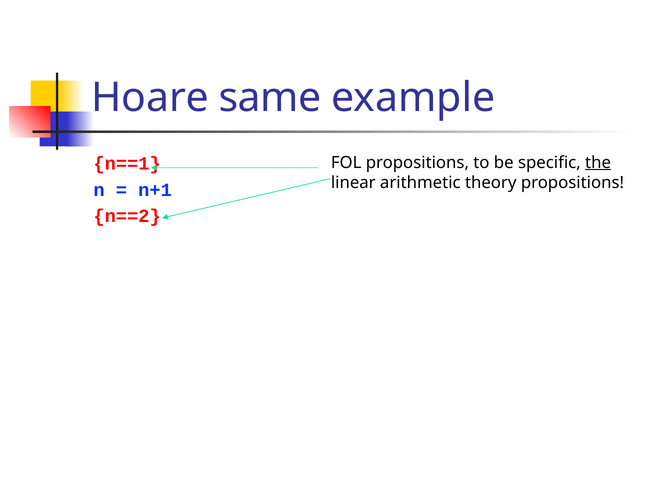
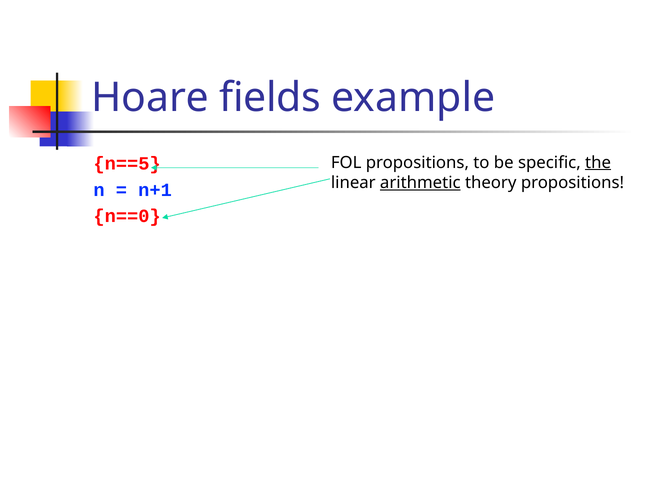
same: same -> fields
n==1: n==1 -> n==5
arithmetic underline: none -> present
n==2: n==2 -> n==0
